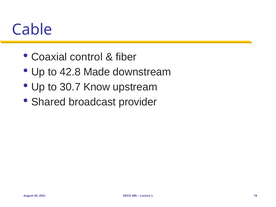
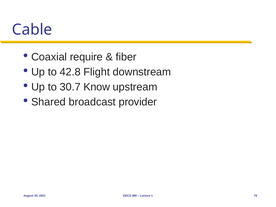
control: control -> require
Made: Made -> Flight
